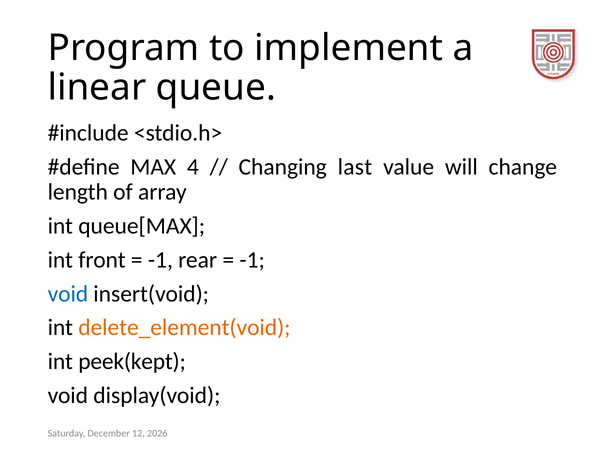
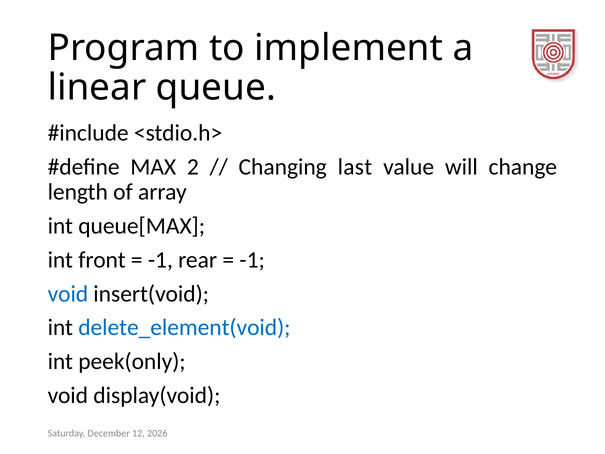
4: 4 -> 2
delete_element(void colour: orange -> blue
peek(kept: peek(kept -> peek(only
